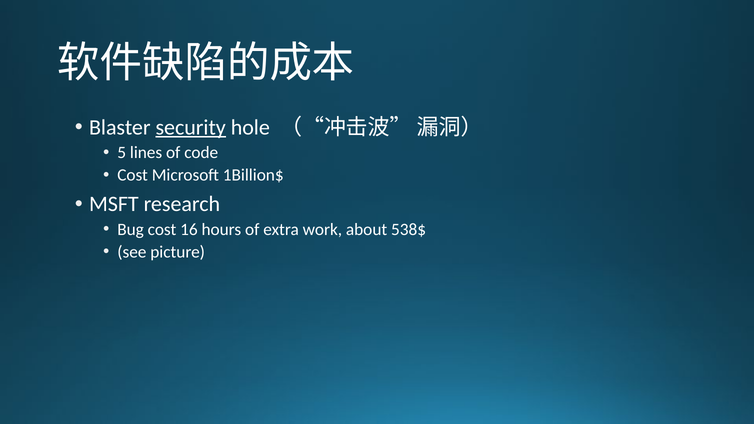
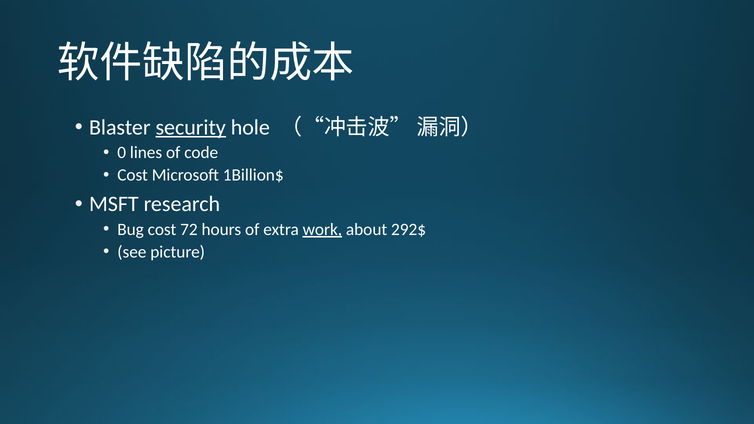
5: 5 -> 0
16: 16 -> 72
work underline: none -> present
538$: 538$ -> 292$
